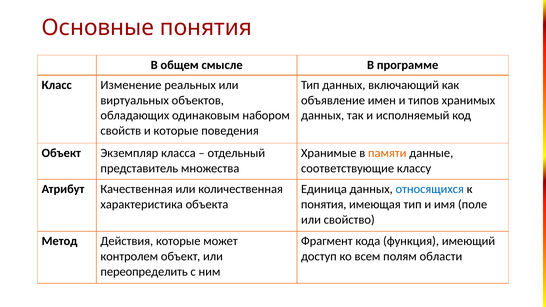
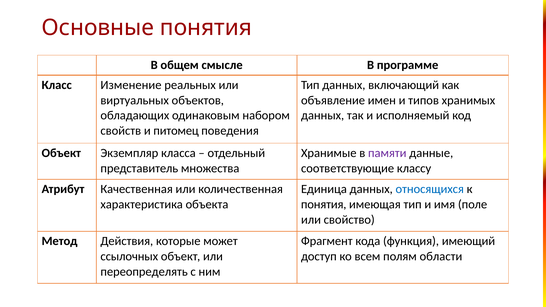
и которые: которые -> питомец
памяти colour: orange -> purple
контролем: контролем -> ссылочных
переопределить: переопределить -> переопределять
